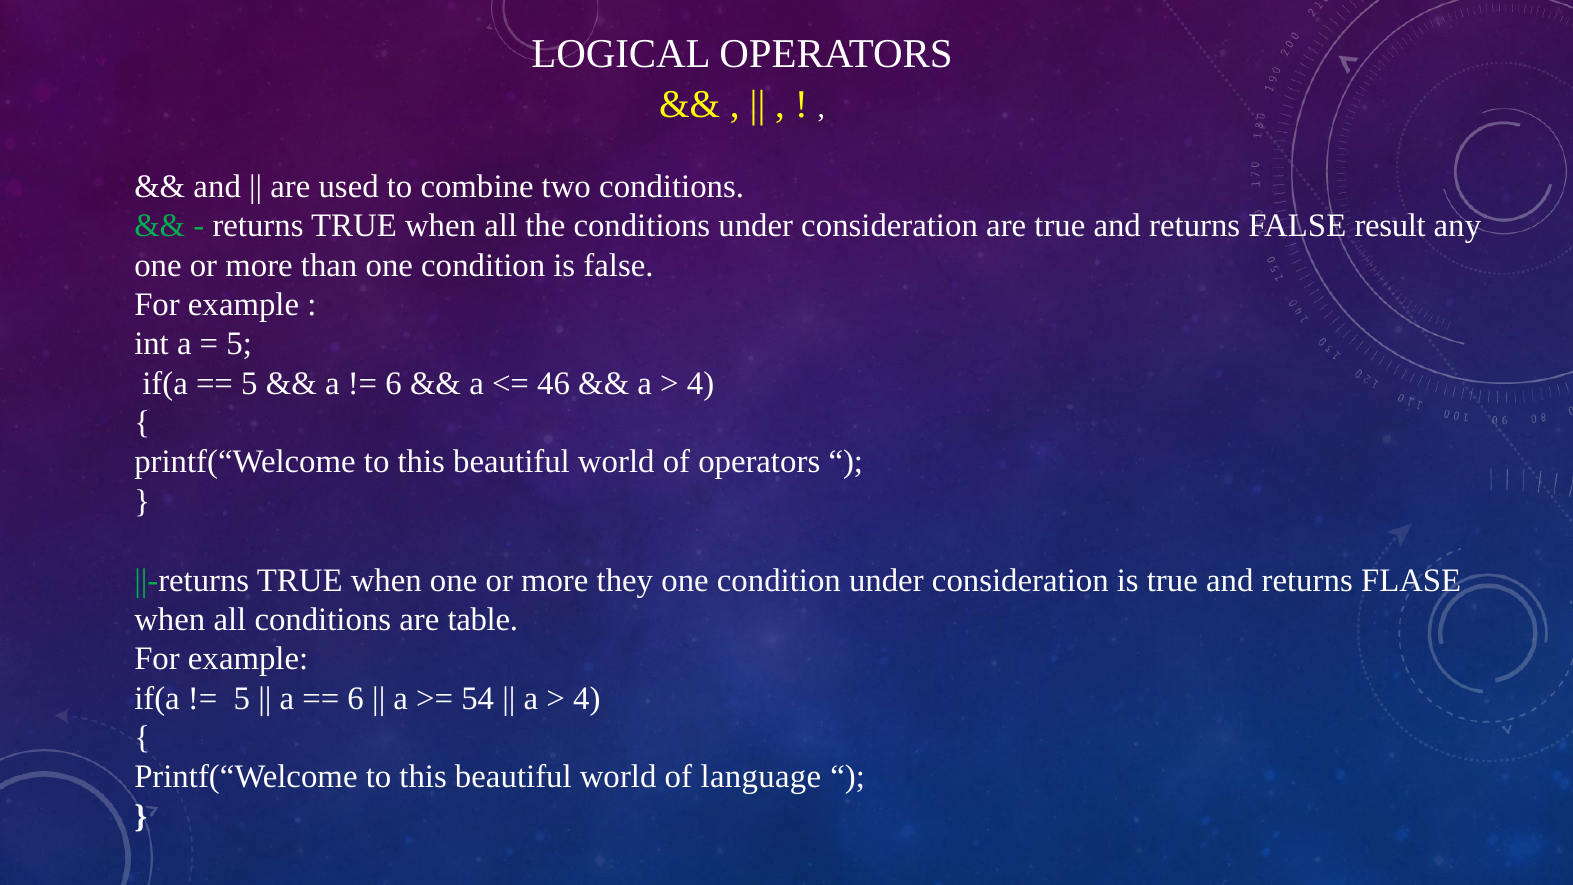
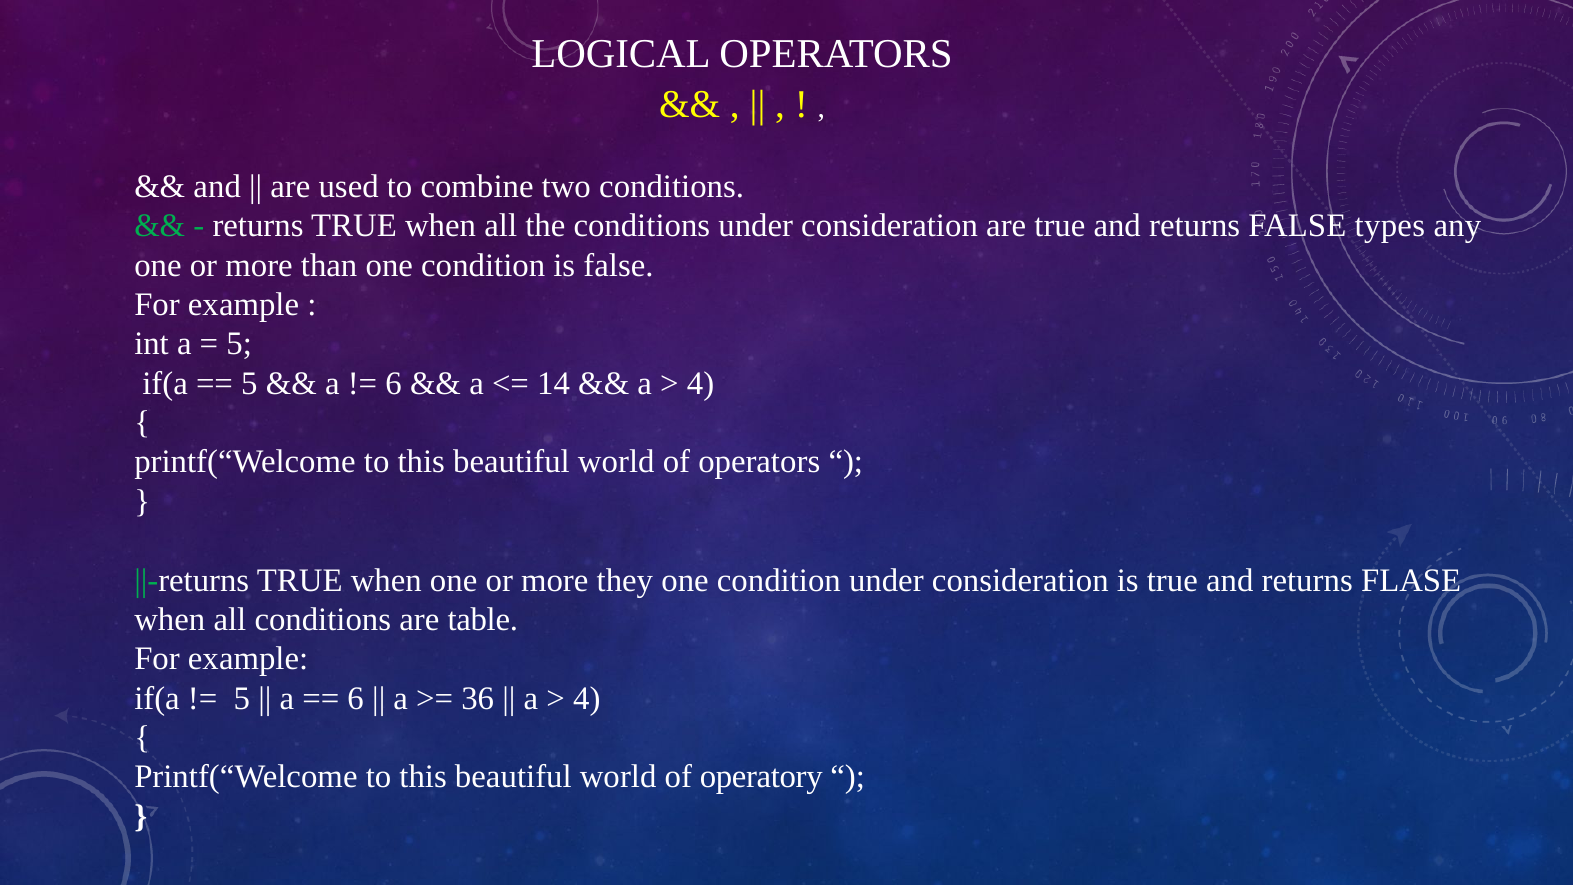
result: result -> types
46: 46 -> 14
54: 54 -> 36
language: language -> operatory
